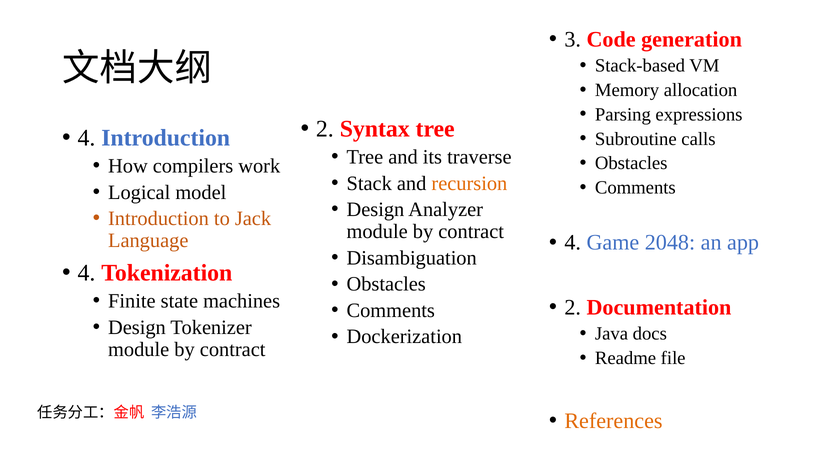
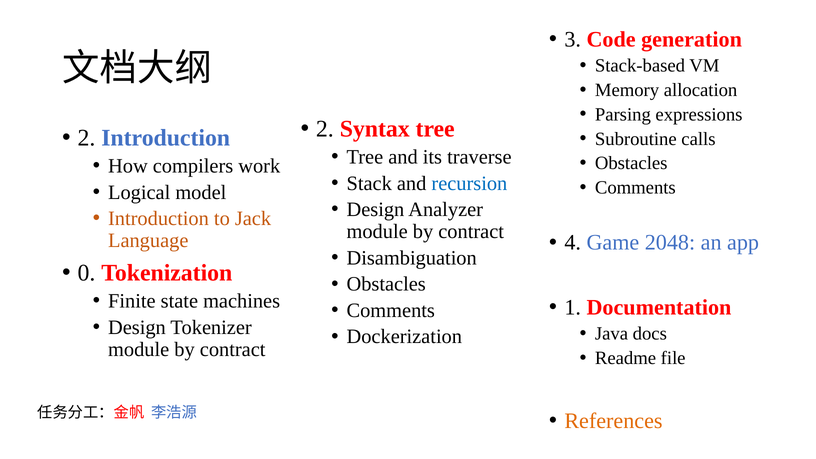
4 at (86, 138): 4 -> 2
recursion colour: orange -> blue
4 at (86, 273): 4 -> 0
2 at (573, 307): 2 -> 1
